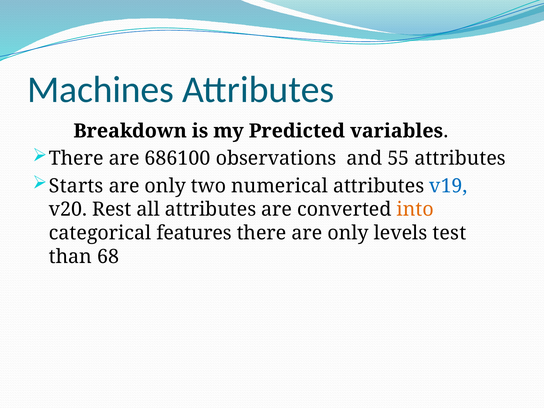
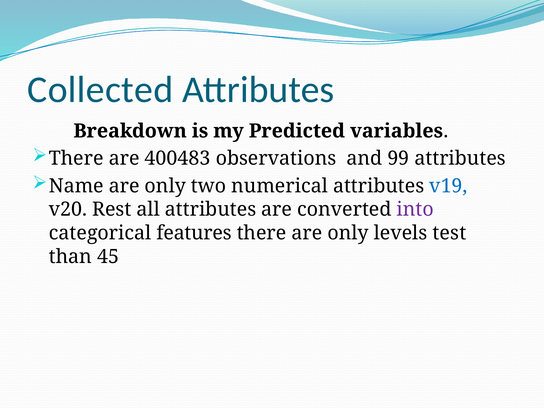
Machines: Machines -> Collected
686100: 686100 -> 400483
55: 55 -> 99
Starts: Starts -> Name
into colour: orange -> purple
68: 68 -> 45
